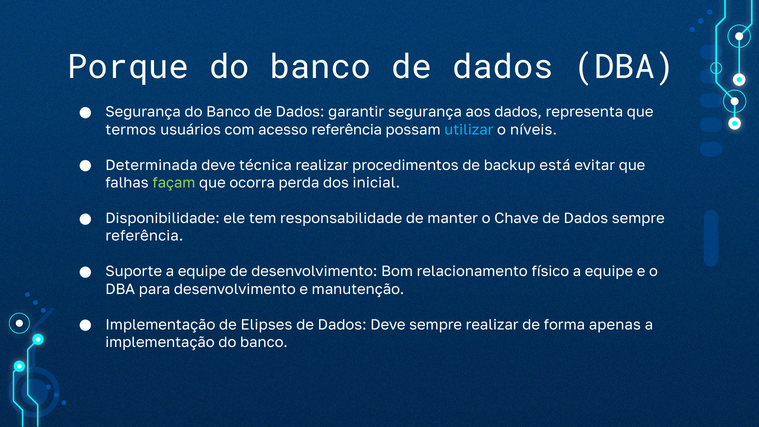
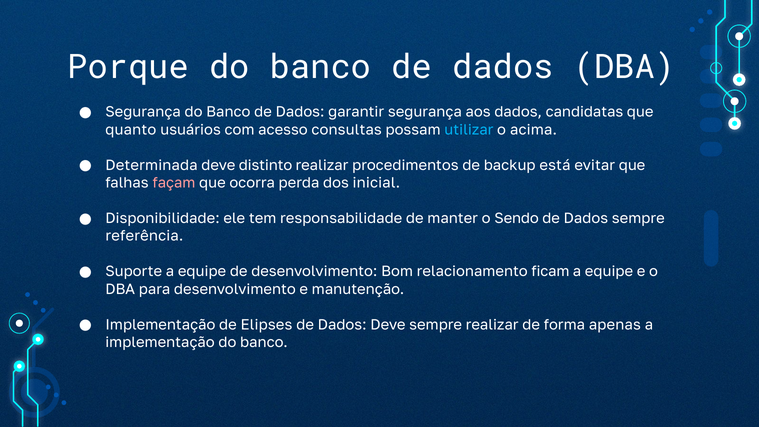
representa: representa -> candidatas
termos: termos -> quanto
acesso referência: referência -> consultas
níveis: níveis -> acima
técnica: técnica -> distinto
façam colour: light green -> pink
Chave: Chave -> Sendo
físico: físico -> ficam
